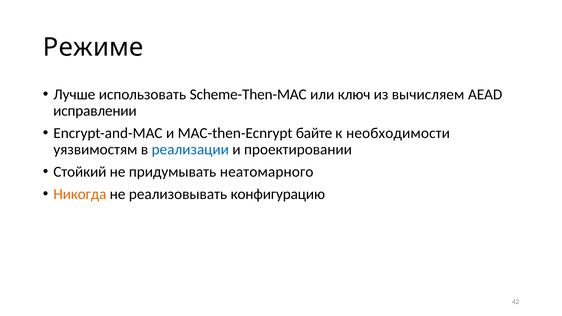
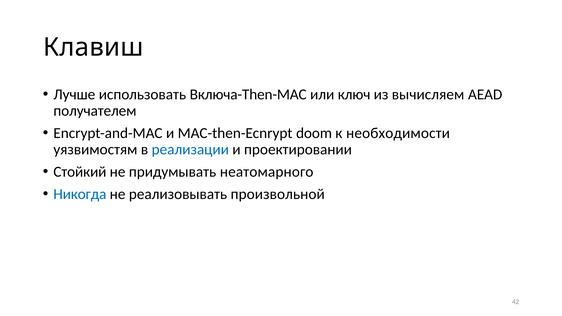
Режиме: Режиме -> Клавиш
Scheme-Then-MAC: Scheme-Then-MAC -> Включа-Then-MAC
исправлении: исправлении -> получателем
байте: байте -> doom
Никогда colour: orange -> blue
конфигурацию: конфигурацию -> произвольной
